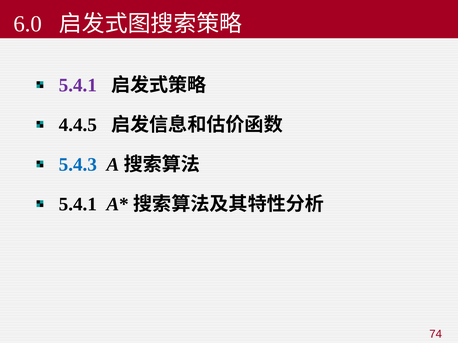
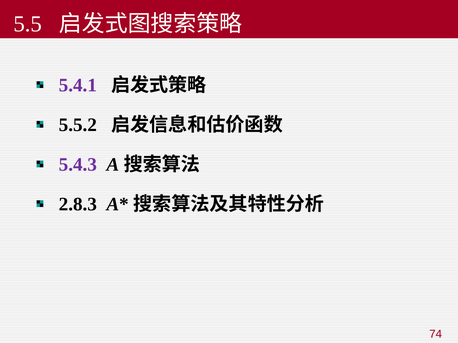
6.0: 6.0 -> 5.5
4.4.5: 4.4.5 -> 5.5.2
5.4.3 colour: blue -> purple
5.4.1 at (78, 204): 5.4.1 -> 2.8.3
